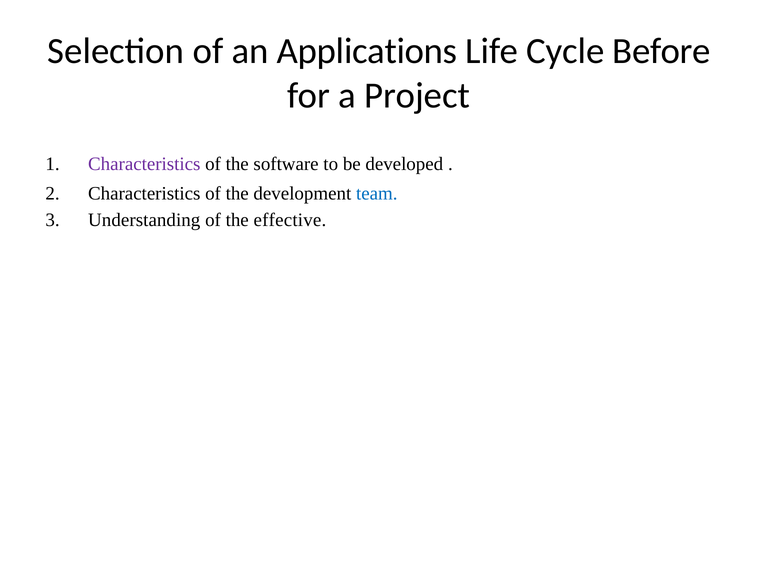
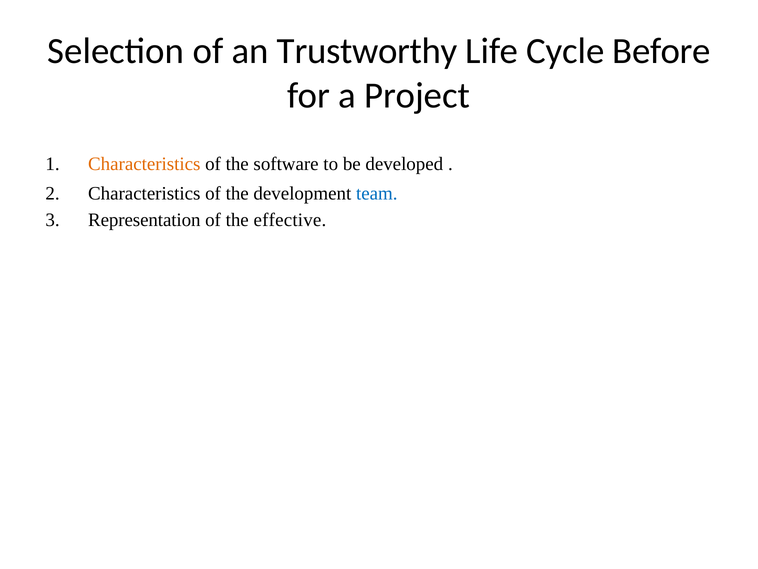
Applications: Applications -> Trustworthy
Characteristics at (144, 164) colour: purple -> orange
Understanding: Understanding -> Representation
